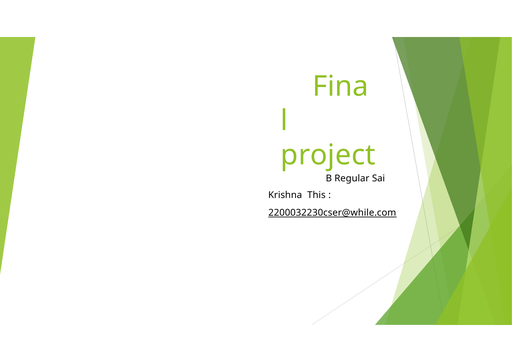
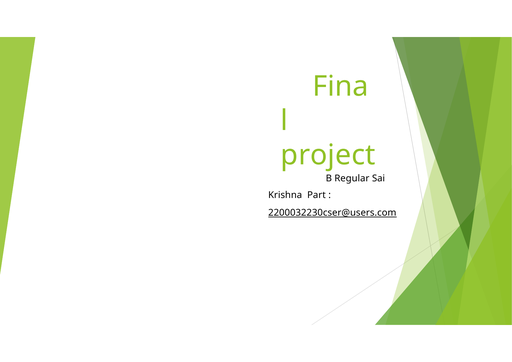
This: This -> Part
2200032230cser@while.com: 2200032230cser@while.com -> 2200032230cser@users.com
